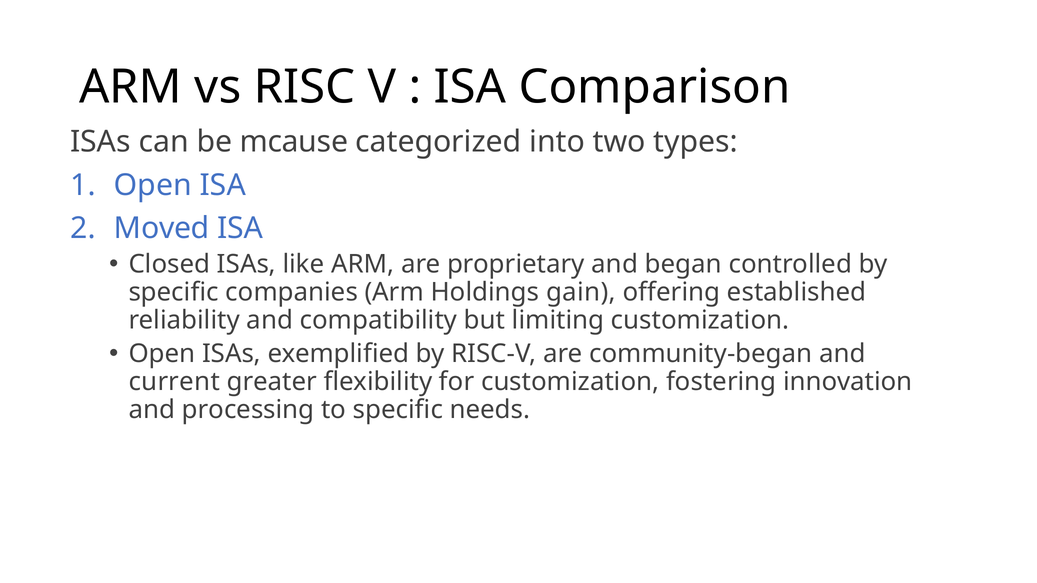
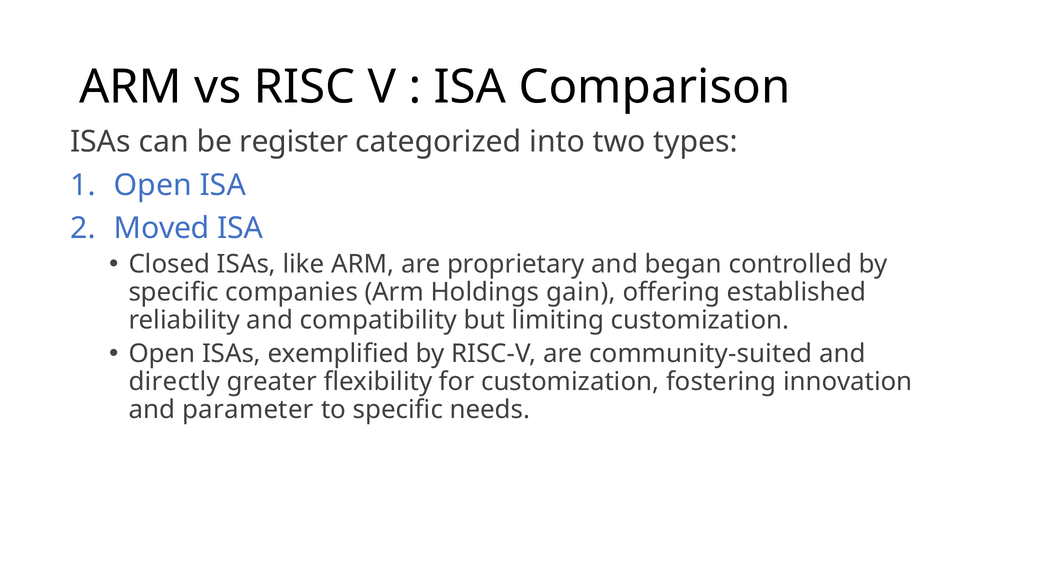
mcause: mcause -> register
community-began: community-began -> community-suited
current: current -> directly
processing: processing -> parameter
